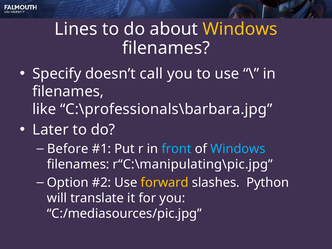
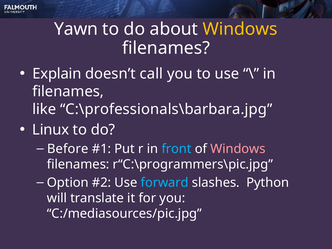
Lines: Lines -> Yawn
Specify: Specify -> Explain
Later: Later -> Linux
Windows at (238, 149) colour: light blue -> pink
r“C:\manipulating\pic.jpg: r“C:\manipulating\pic.jpg -> r“C:\programmers\pic.jpg
forward colour: yellow -> light blue
